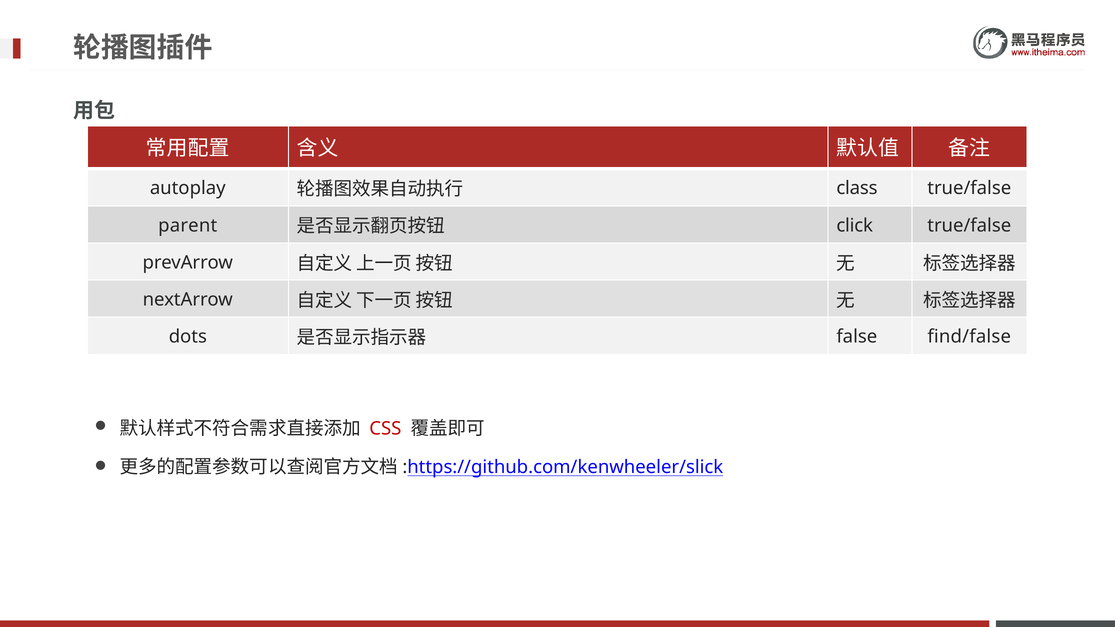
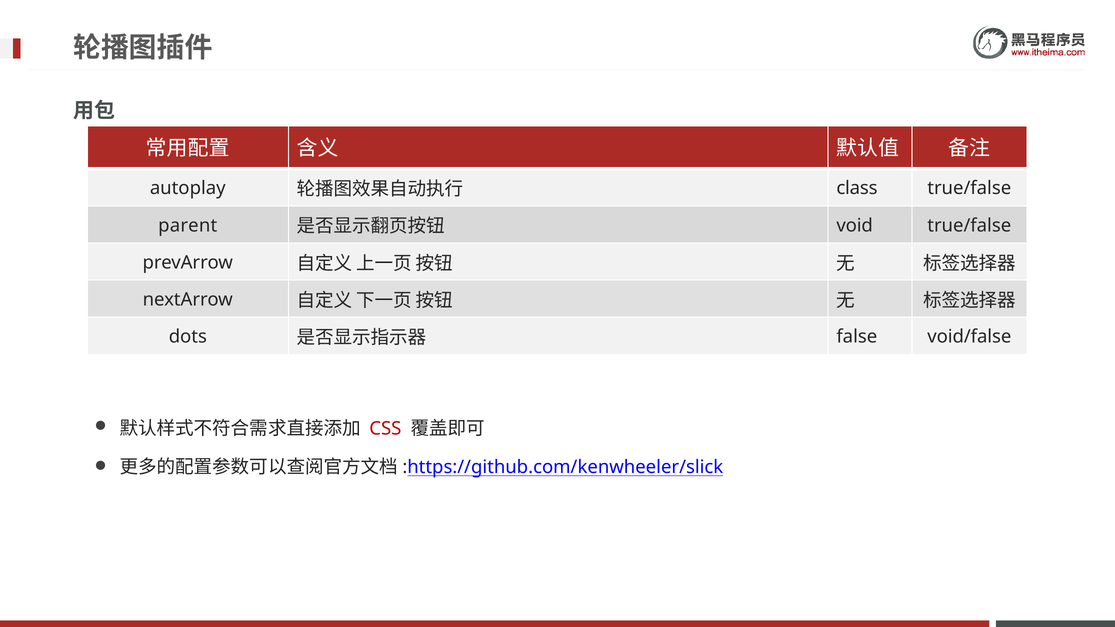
click: click -> void
find/false: find/false -> void/false
